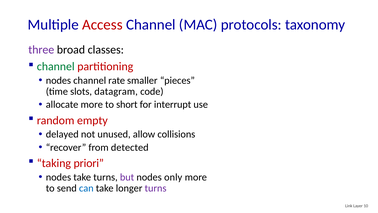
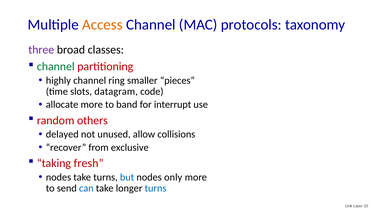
Access colour: red -> orange
nodes at (58, 80): nodes -> highly
rate: rate -> ring
short: short -> band
empty: empty -> others
detected: detected -> exclusive
priori: priori -> fresh
but colour: purple -> blue
turns at (156, 188) colour: purple -> blue
